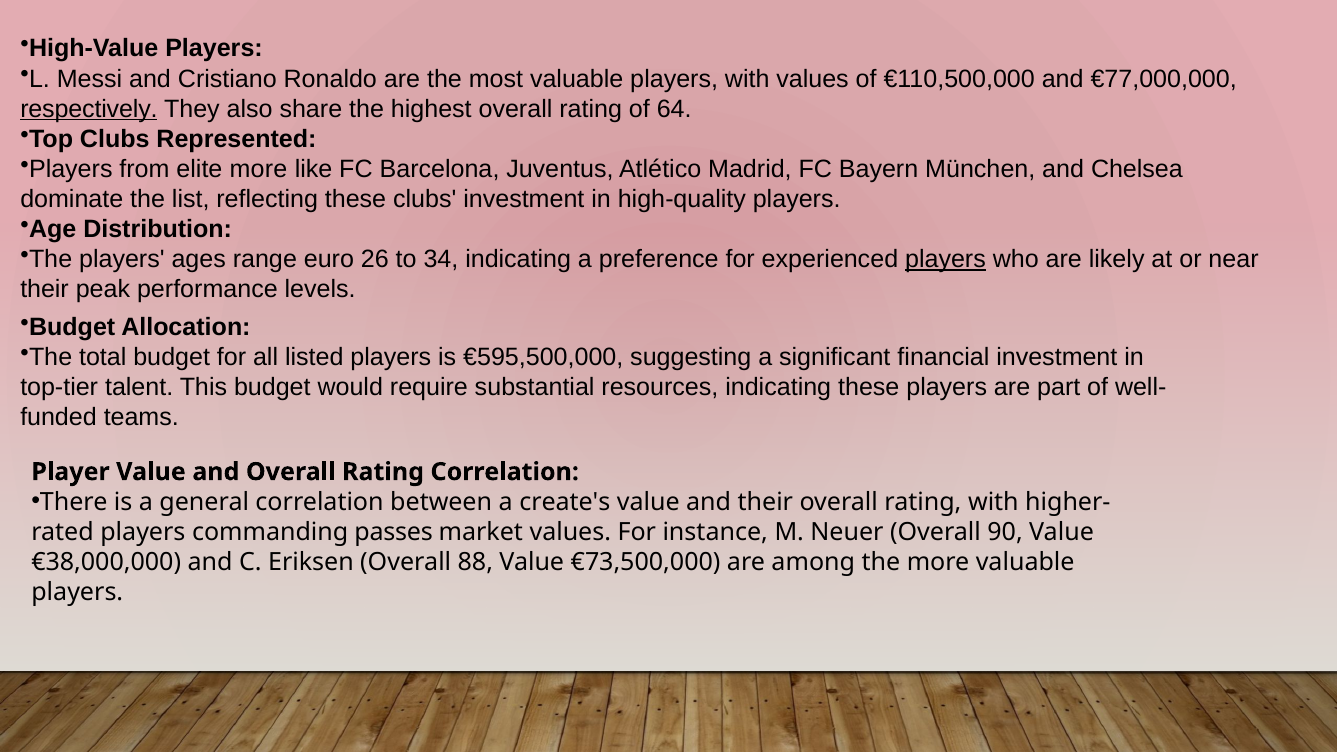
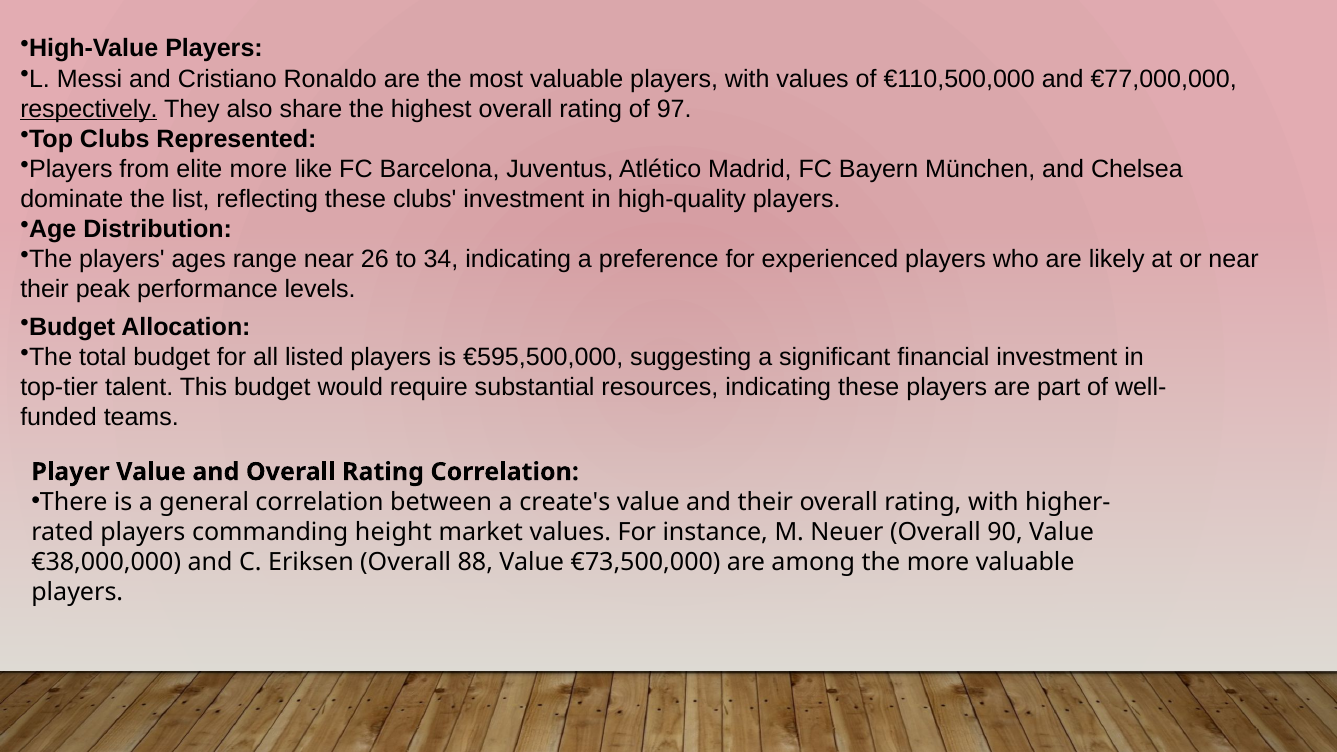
64: 64 -> 97
range euro: euro -> near
players at (945, 259) underline: present -> none
passes: passes -> height
